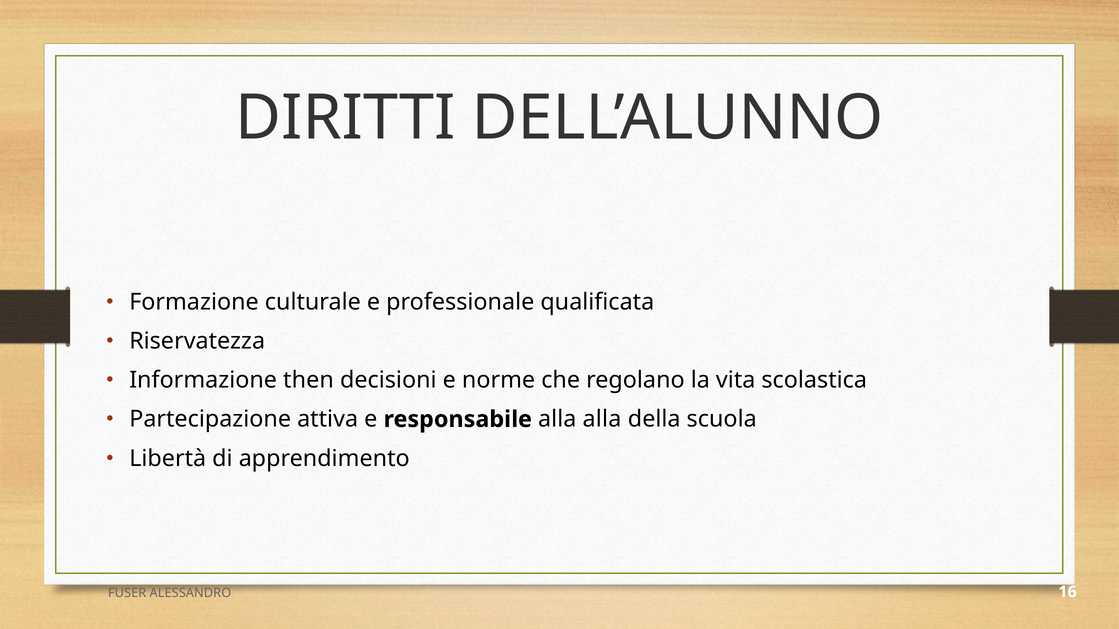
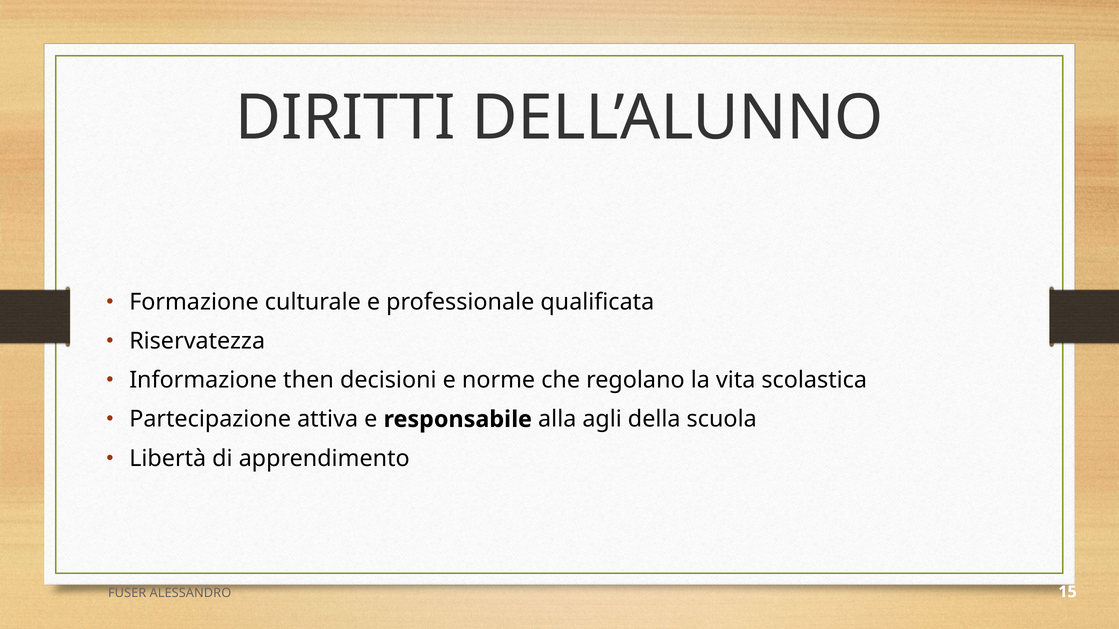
alla alla: alla -> agli
16: 16 -> 15
